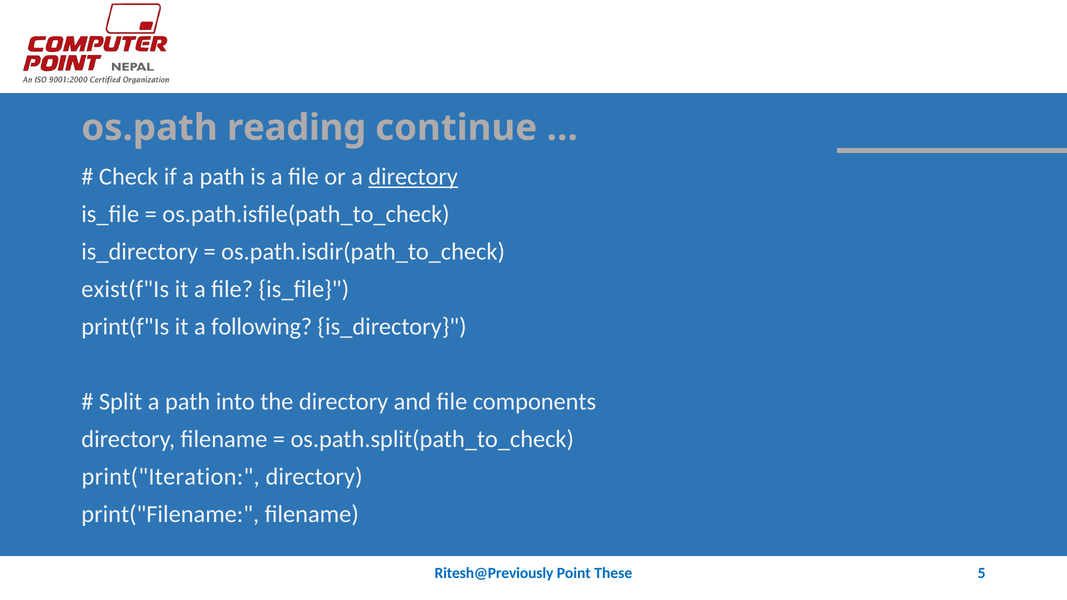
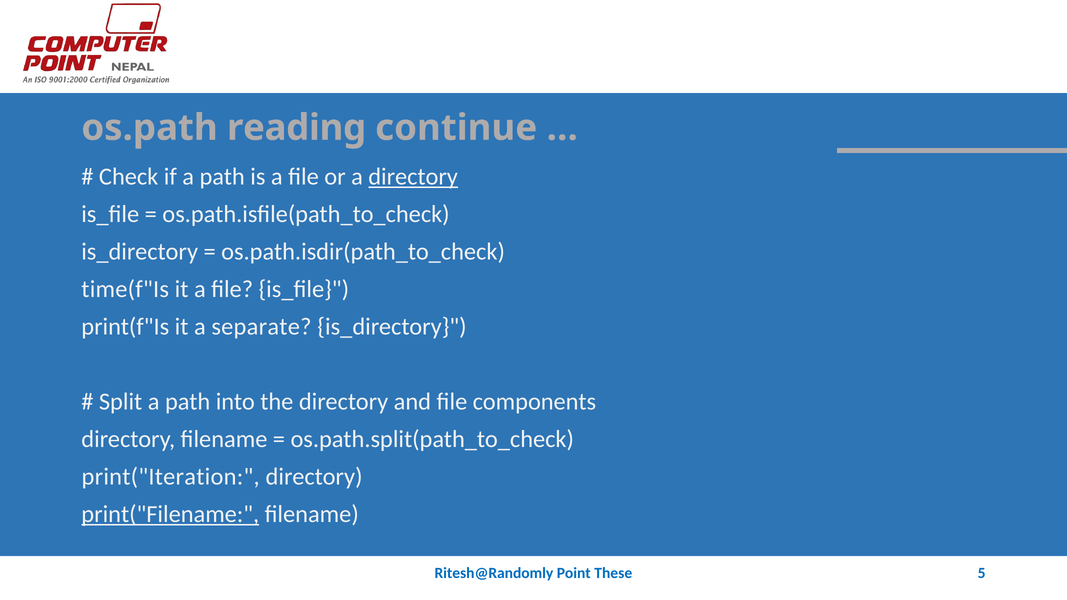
exist(f"Is: exist(f"Is -> time(f"Is
following: following -> separate
print("Filename underline: none -> present
Ritesh@Previously: Ritesh@Previously -> Ritesh@Randomly
